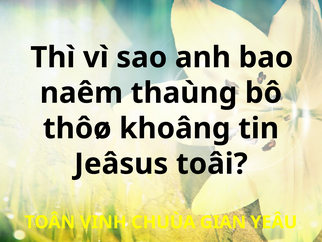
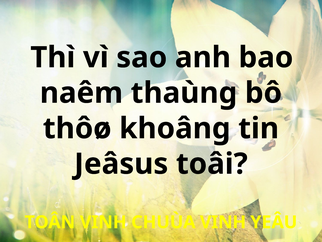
CHUÙA GIAN: GIAN -> VINH
